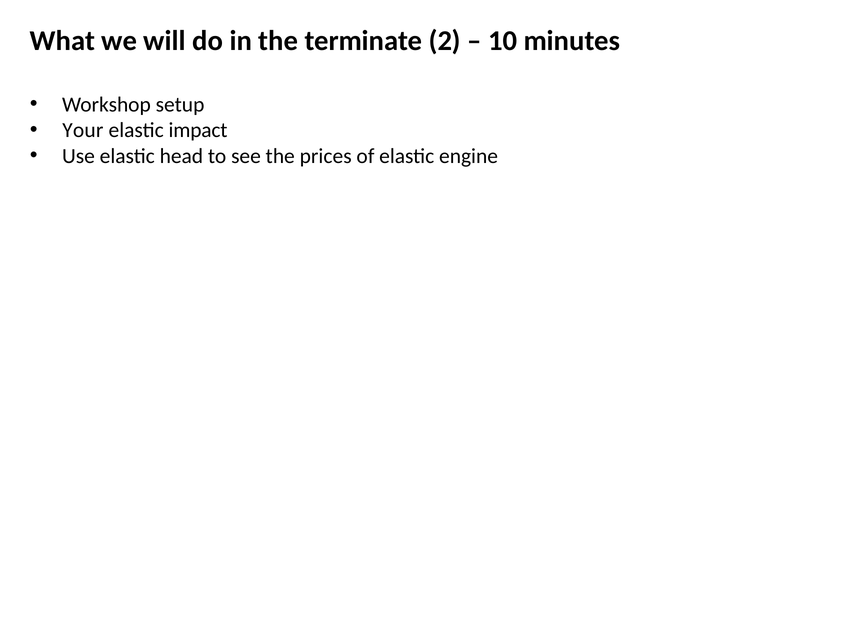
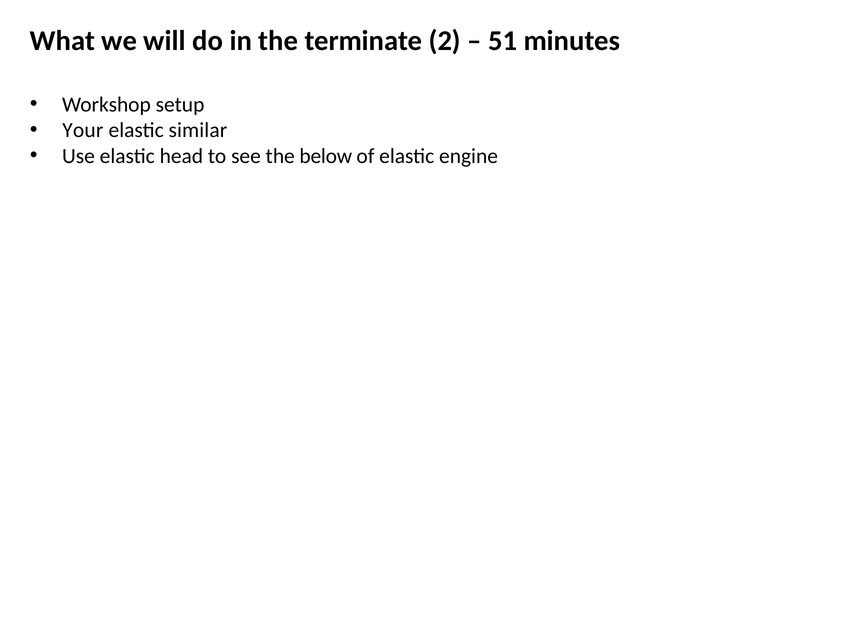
10: 10 -> 51
impact: impact -> similar
prices: prices -> below
